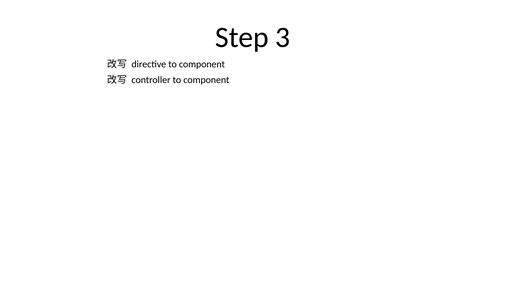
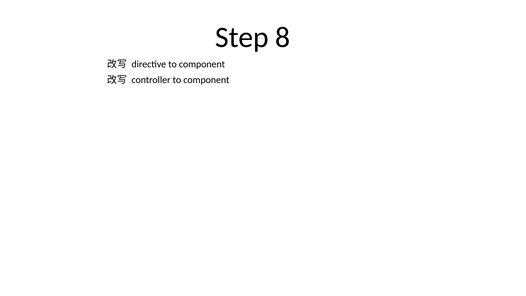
3: 3 -> 8
